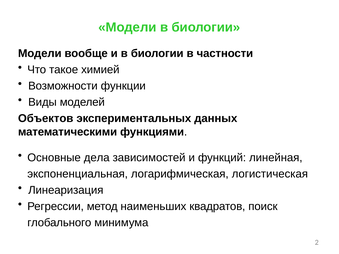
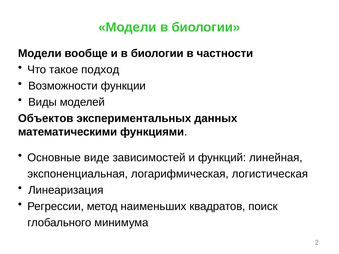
химией: химией -> подход
дела: дела -> виде
